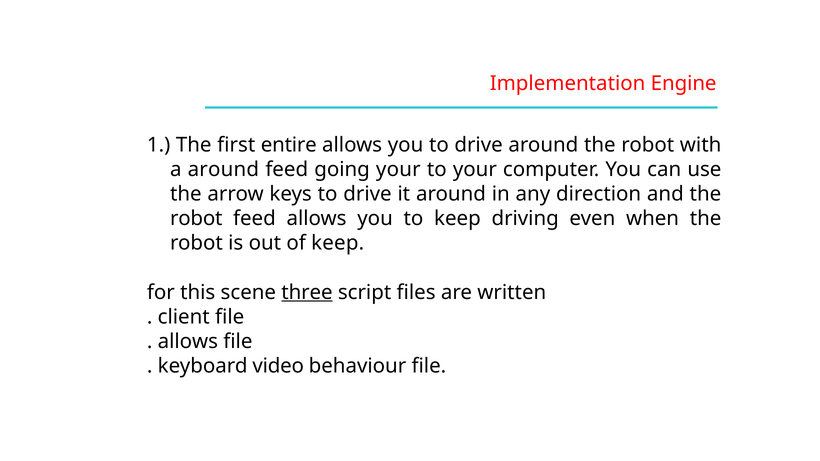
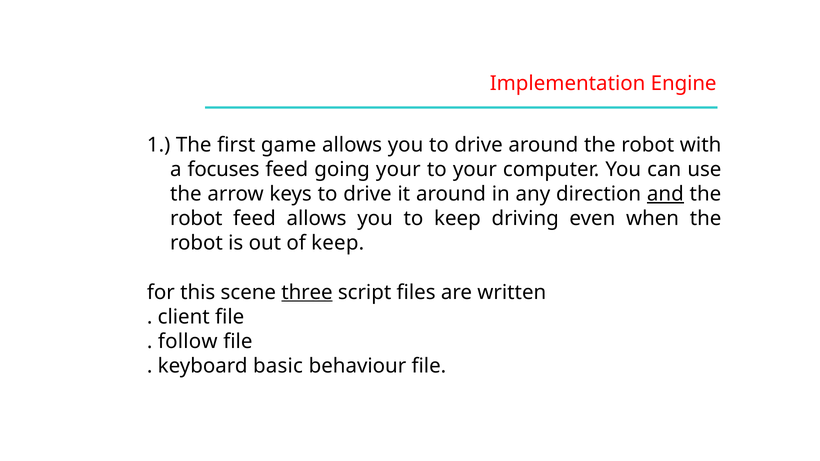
entire: entire -> game
a around: around -> focuses
and underline: none -> present
allows at (188, 342): allows -> follow
video: video -> basic
